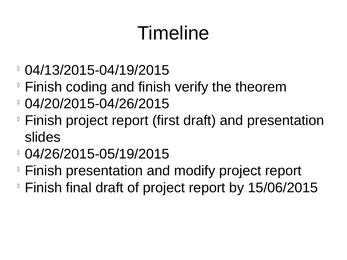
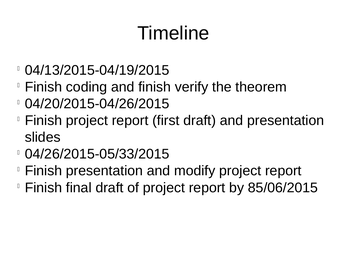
04/26/2015-05/19/2015: 04/26/2015-05/19/2015 -> 04/26/2015-05/33/2015
15/06/2015: 15/06/2015 -> 85/06/2015
